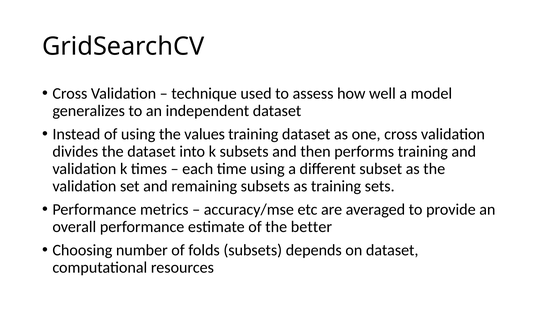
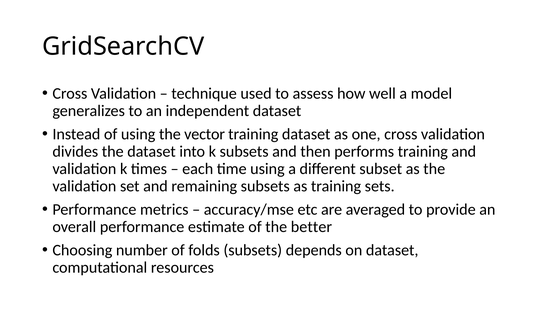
values: values -> vector
